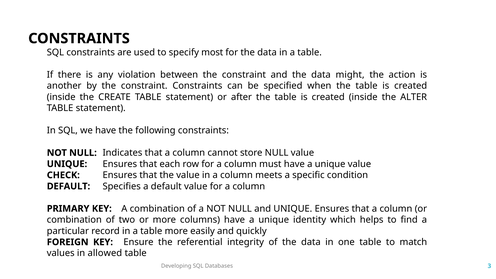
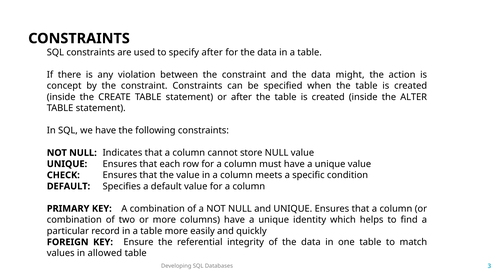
specify most: most -> after
another: another -> concept
